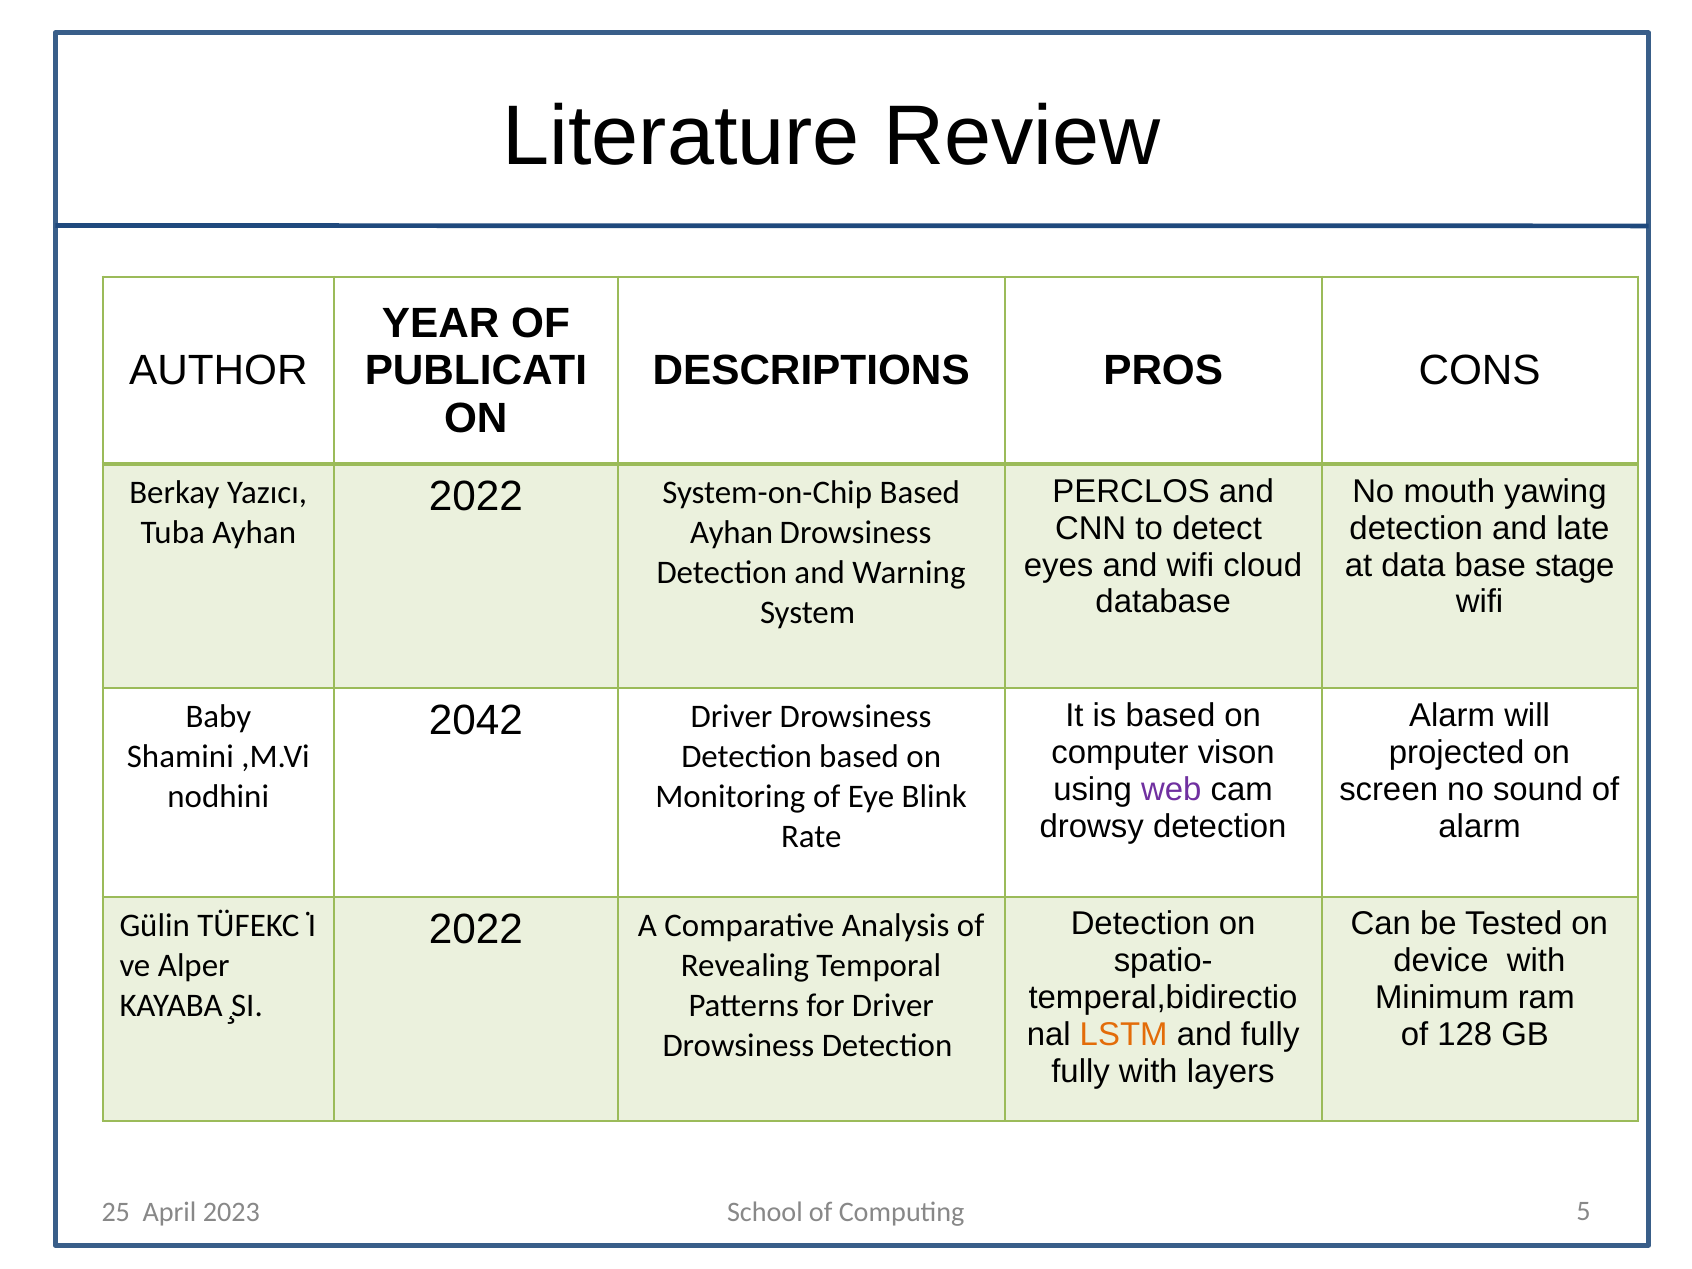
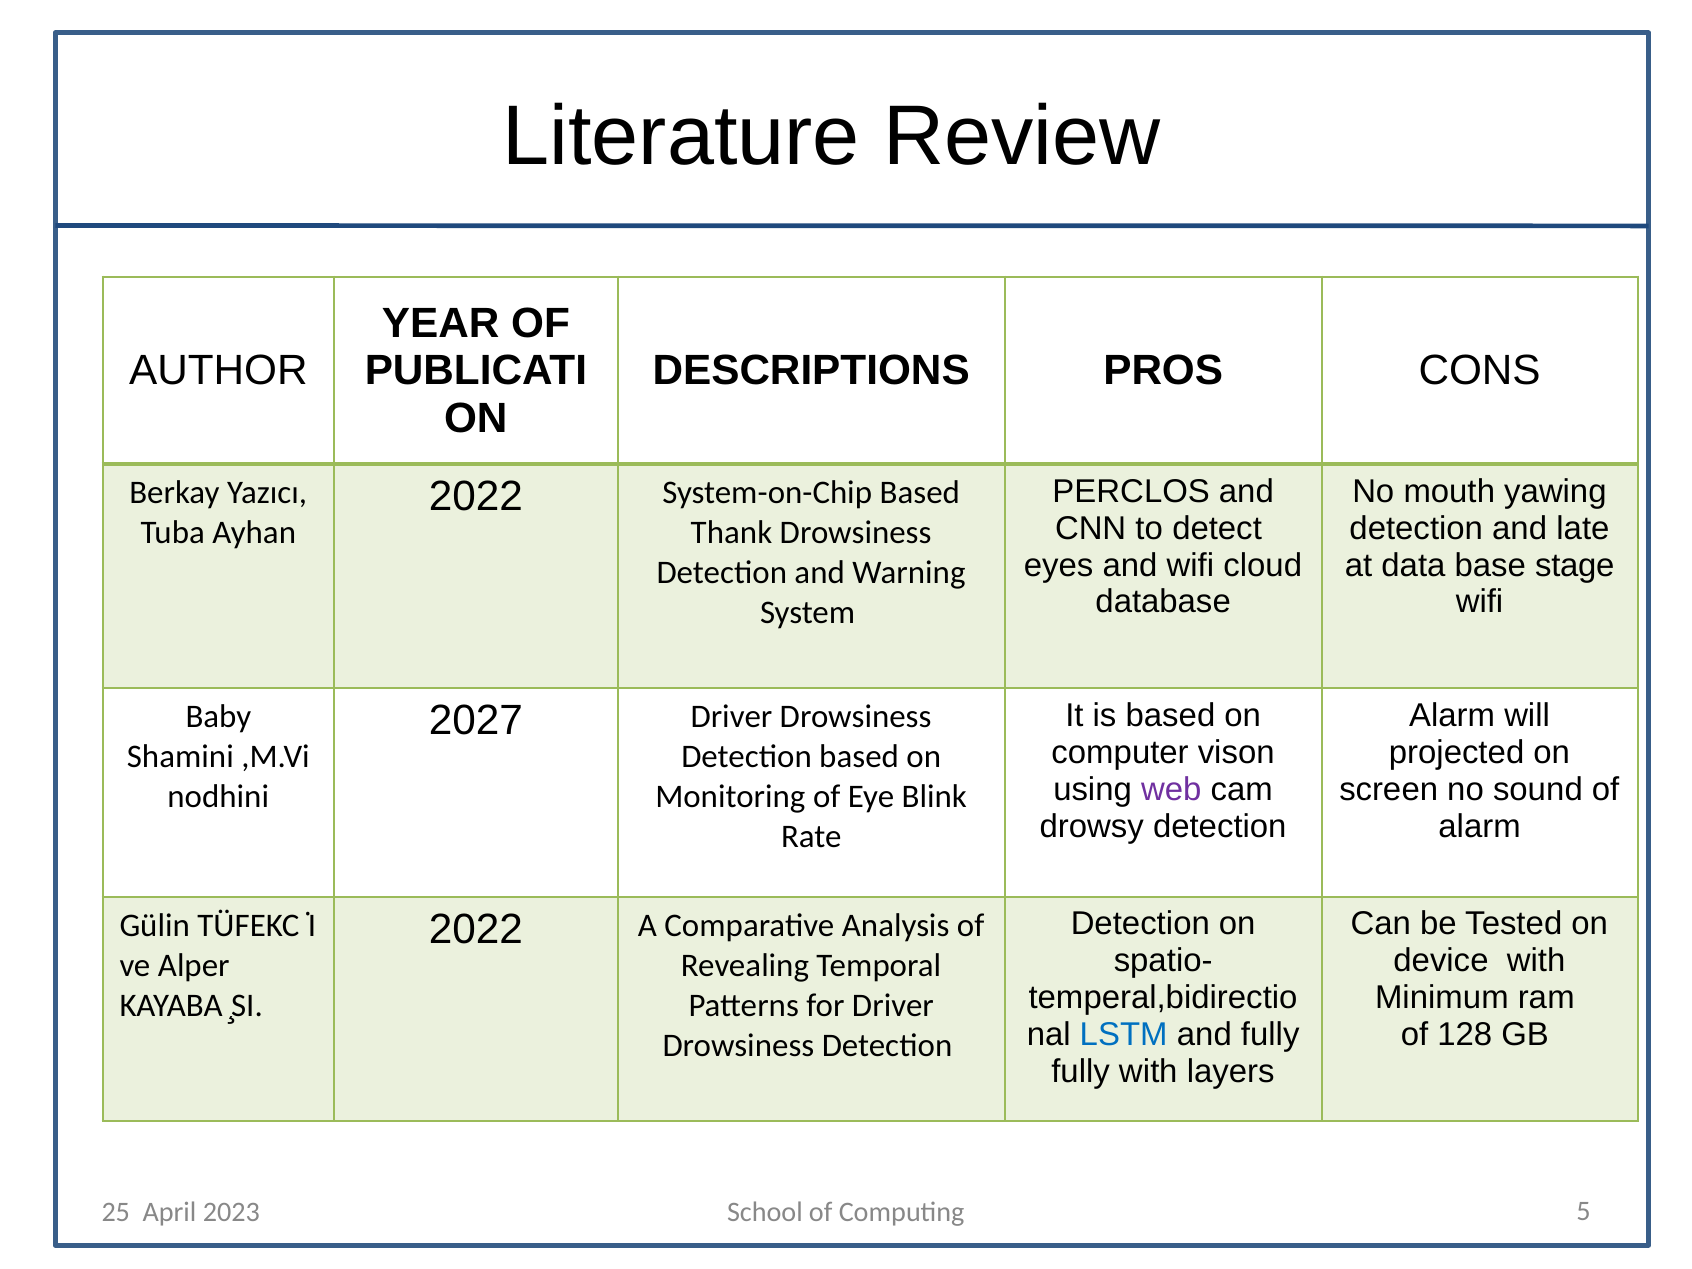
Ayhan at (732, 533): Ayhan -> Thank
2042: 2042 -> 2027
LSTM colour: orange -> blue
